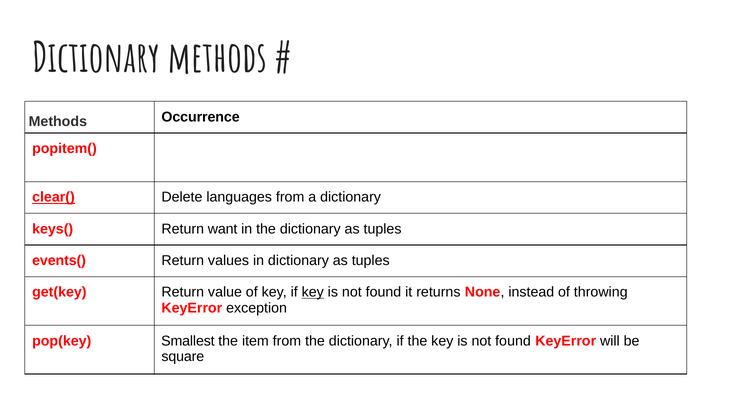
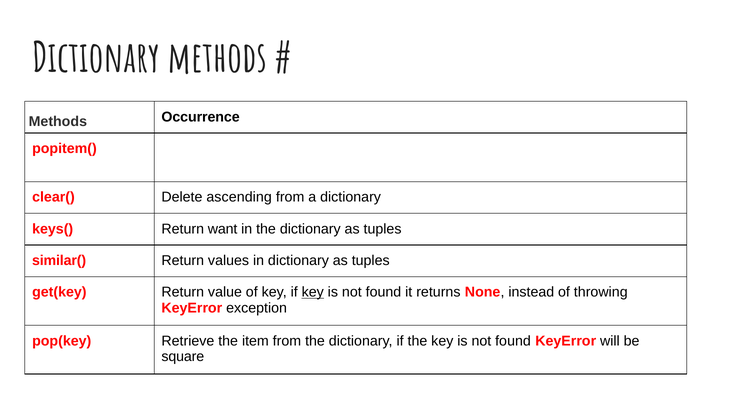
clear( underline: present -> none
languages: languages -> ascending
events(: events( -> similar(
Smallest: Smallest -> Retrieve
